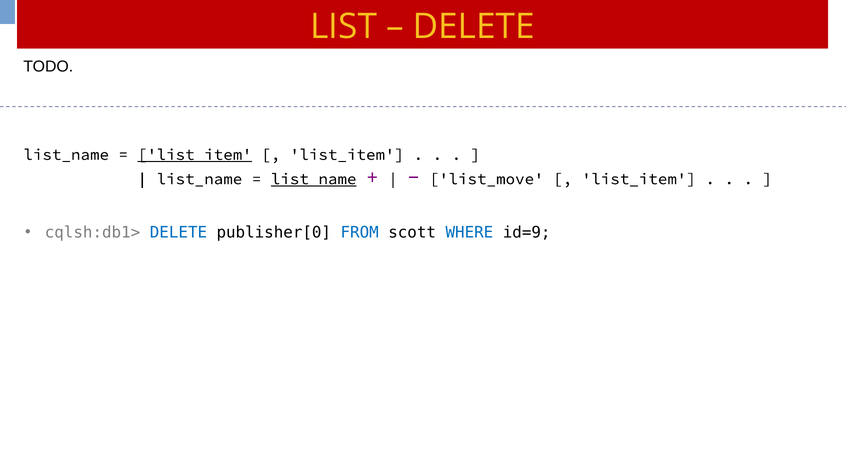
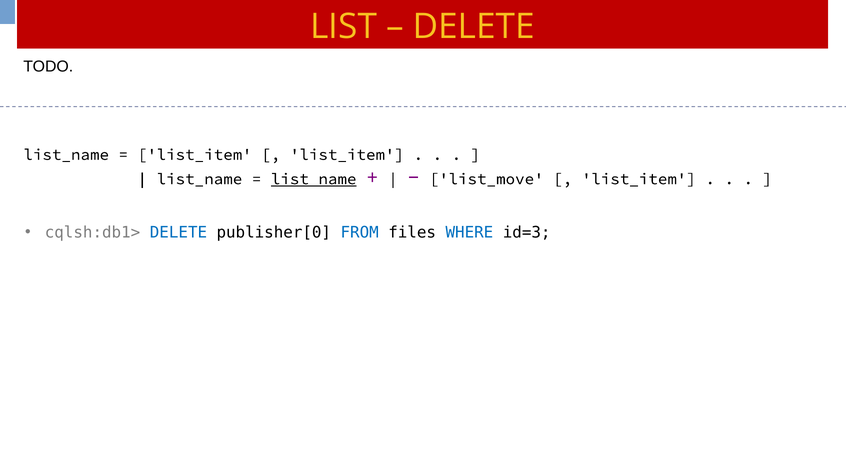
list_item at (195, 155) underline: present -> none
scott: scott -> files
id=9: id=9 -> id=3
